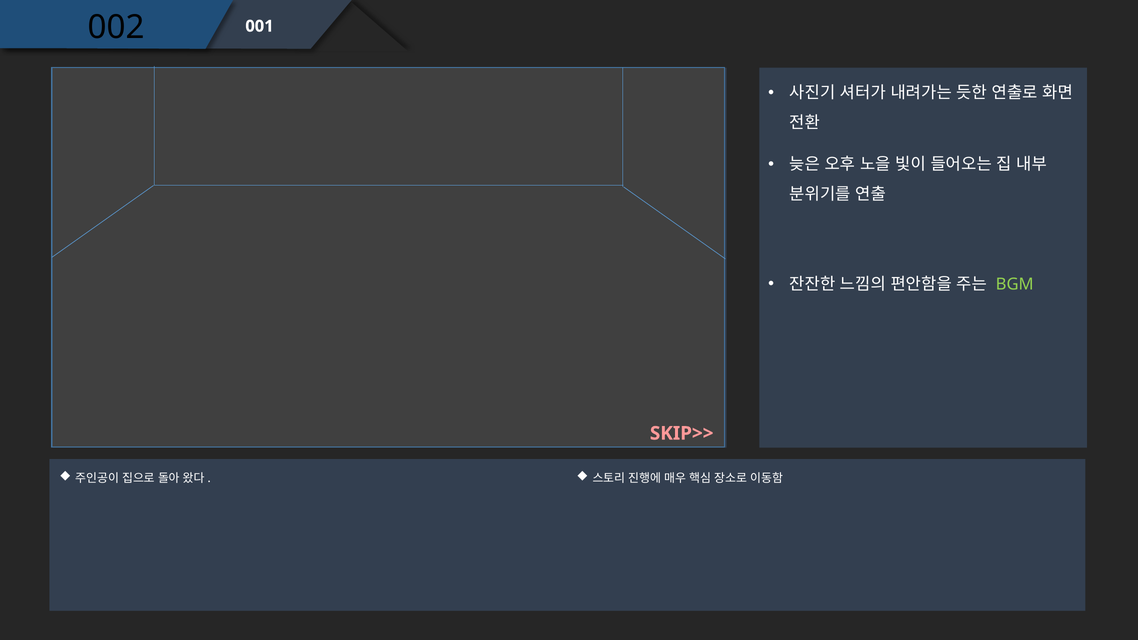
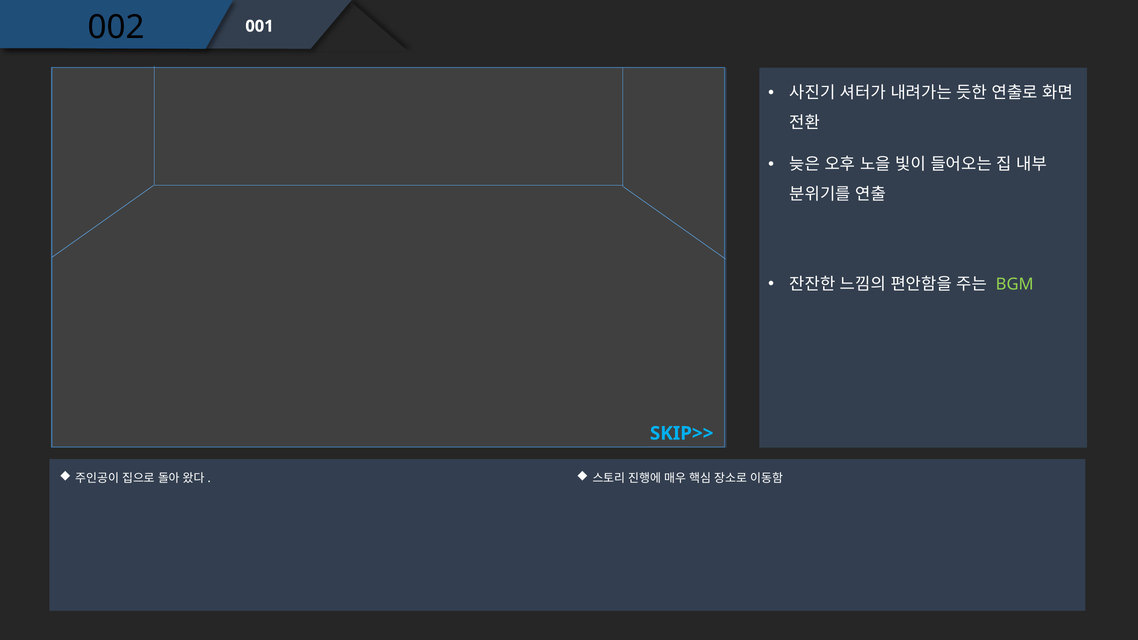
SKIP>> colour: pink -> light blue
